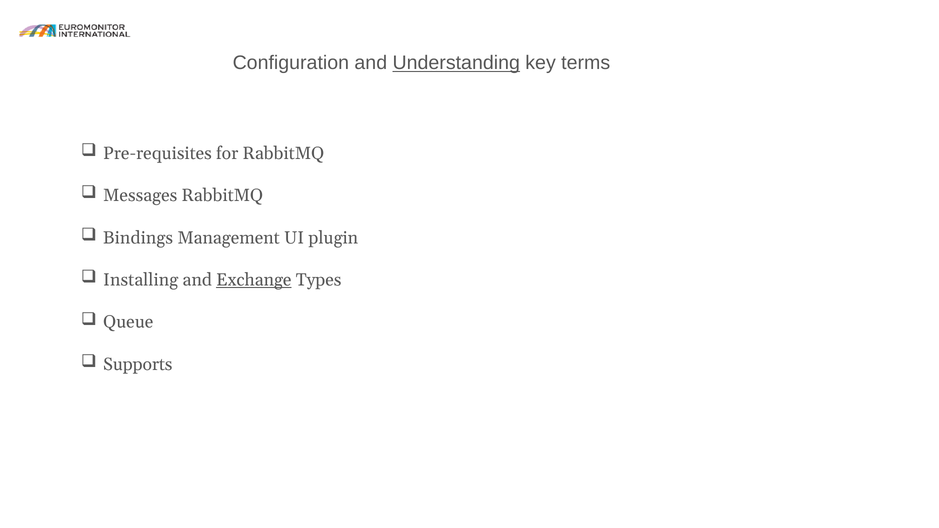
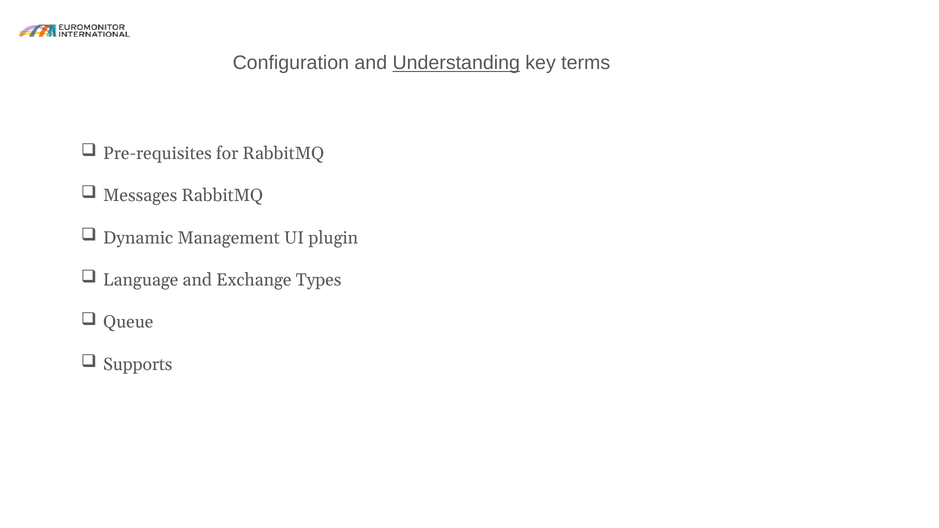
Bindings: Bindings -> Dynamic
Installing: Installing -> Language
Exchange underline: present -> none
